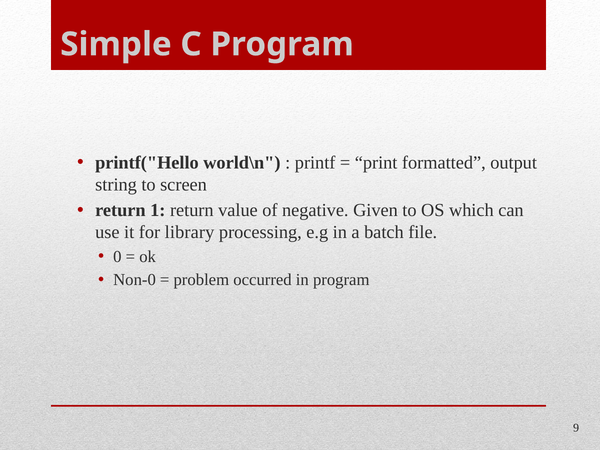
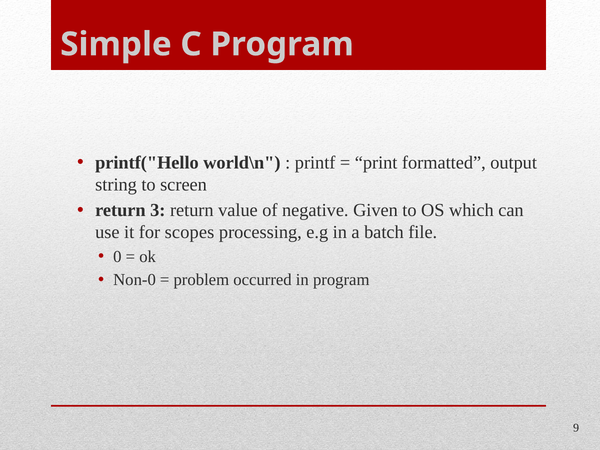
1: 1 -> 3
library: library -> scopes
